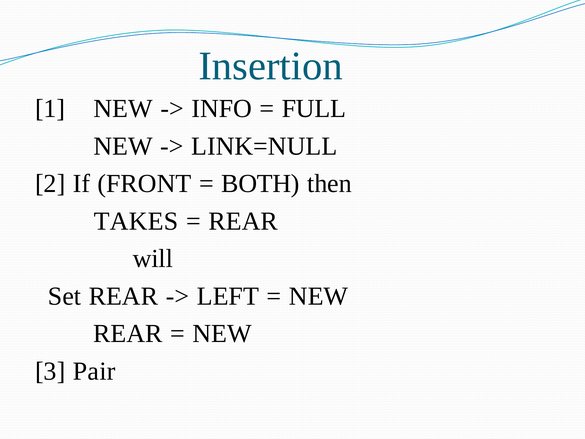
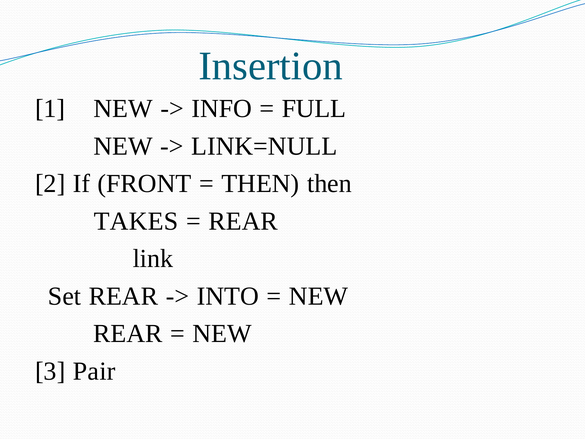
BOTH at (260, 184): BOTH -> THEN
will: will -> link
LEFT: LEFT -> INTO
